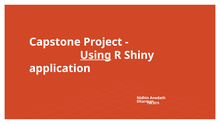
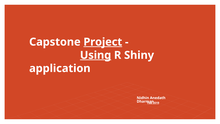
Project underline: none -> present
